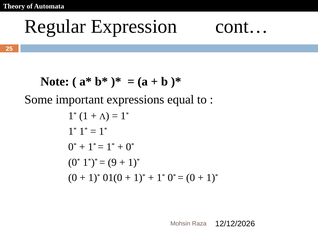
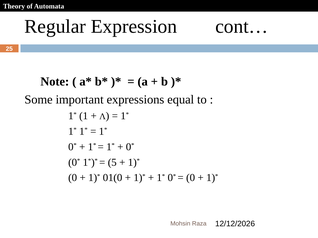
9: 9 -> 5
